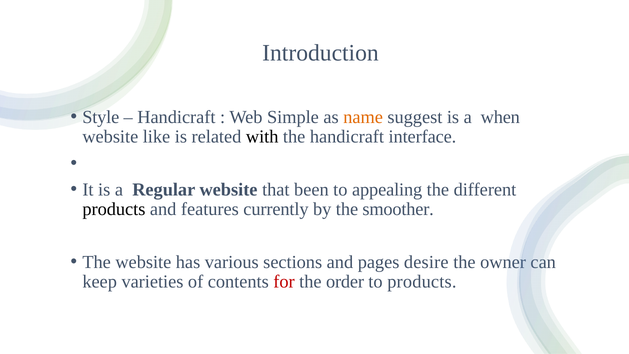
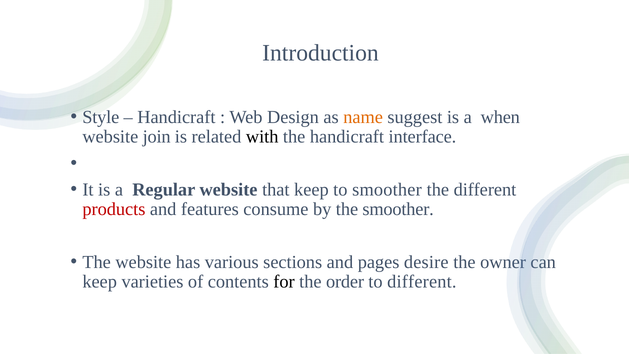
Simple: Simple -> Design
like: like -> join
that been: been -> keep
to appealing: appealing -> smoother
products at (114, 209) colour: black -> red
currently: currently -> consume
for colour: red -> black
to products: products -> different
